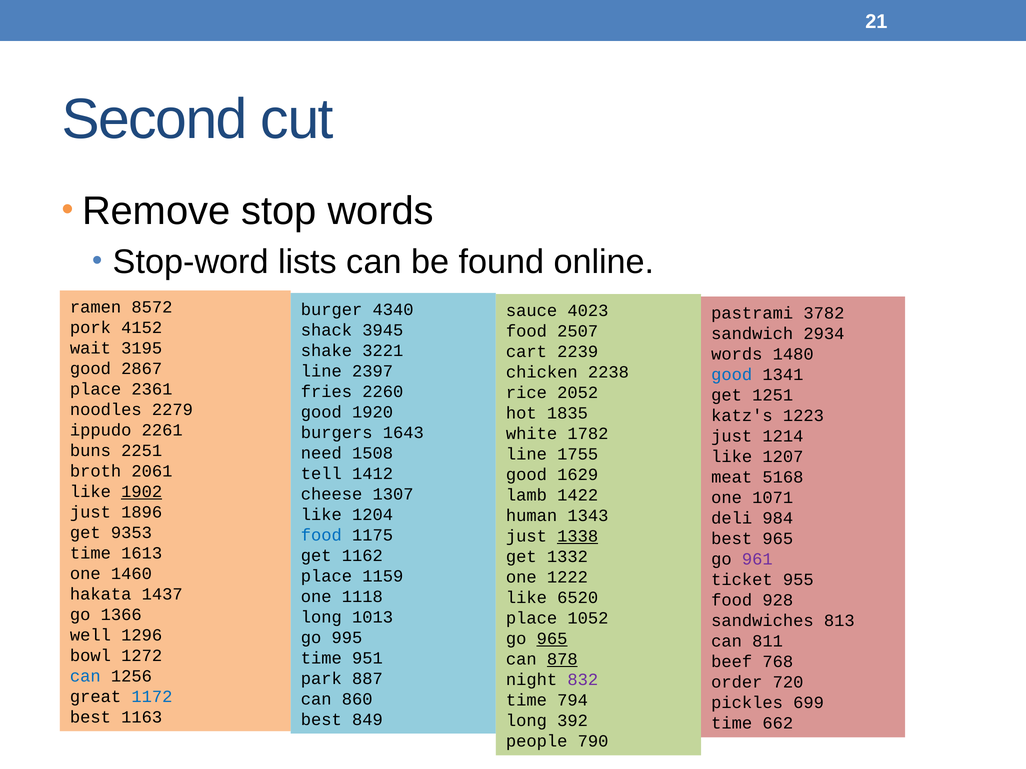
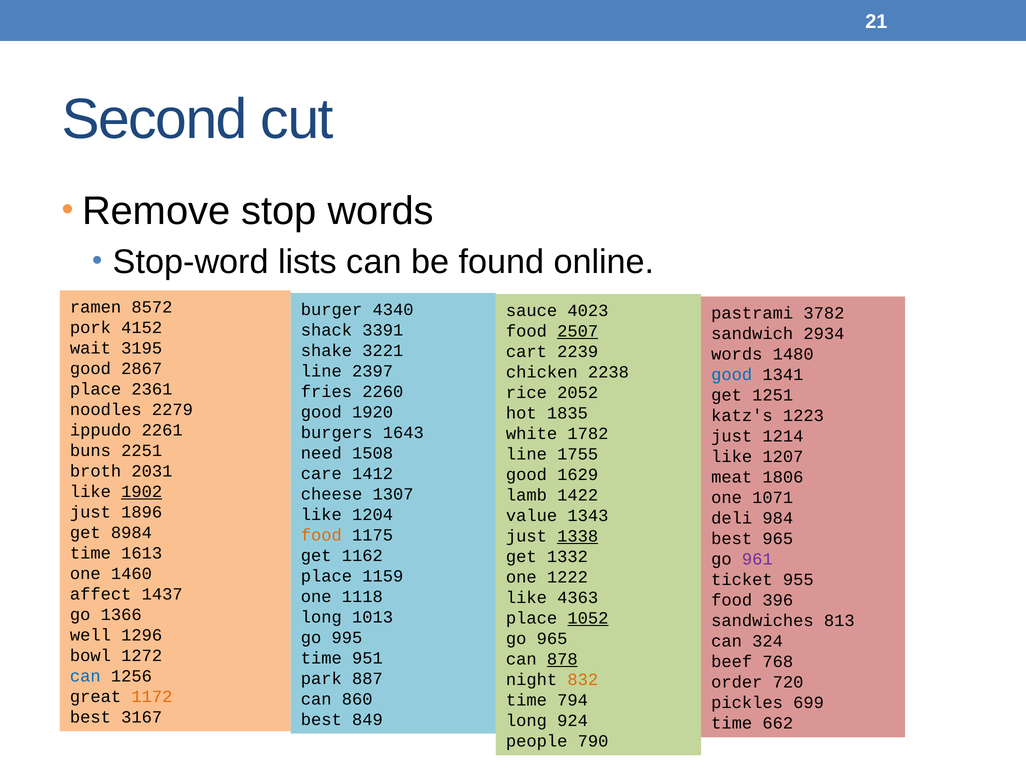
3945: 3945 -> 3391
2507 underline: none -> present
2061: 2061 -> 2031
tell: tell -> care
5168: 5168 -> 1806
human: human -> value
9353: 9353 -> 8984
food at (321, 535) colour: blue -> orange
hakata: hakata -> affect
6520: 6520 -> 4363
928: 928 -> 396
1052 underline: none -> present
965 at (552, 639) underline: present -> none
811: 811 -> 324
832 colour: purple -> orange
1172 colour: blue -> orange
1163: 1163 -> 3167
392: 392 -> 924
